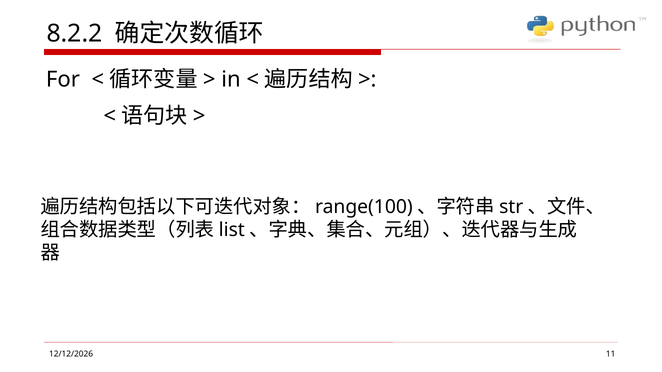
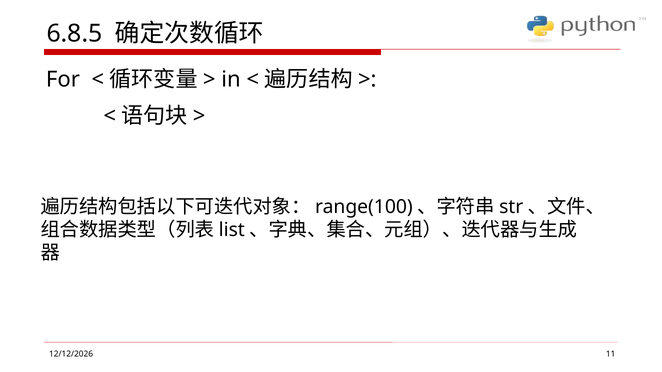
8.2.2: 8.2.2 -> 6.8.5
